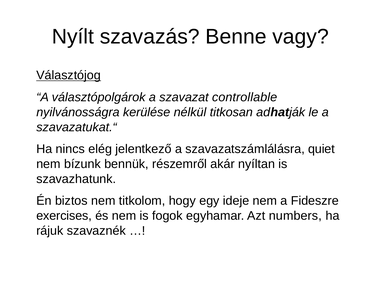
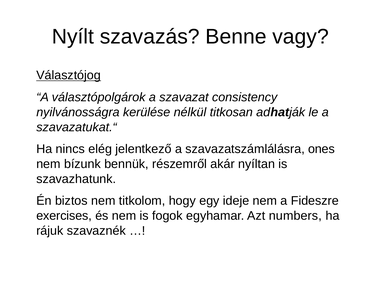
controllable: controllable -> consistency
quiet: quiet -> ones
